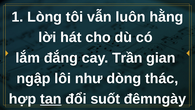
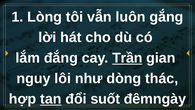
hằng: hằng -> gắng
Trần underline: none -> present
ngập: ngập -> nguy
